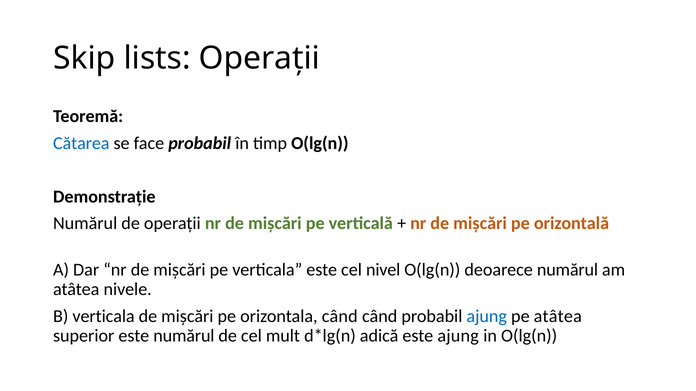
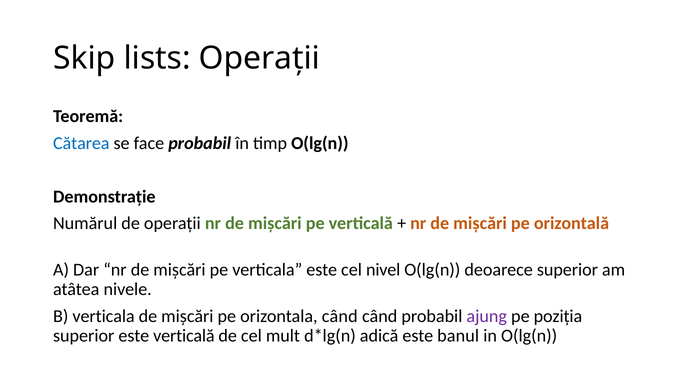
deoarece numărul: numărul -> superior
ajung at (487, 317) colour: blue -> purple
pe atâtea: atâtea -> poziția
este numărul: numărul -> verticală
este ajung: ajung -> banul
